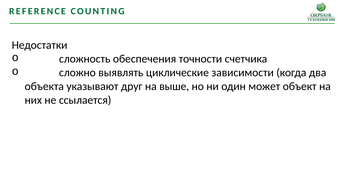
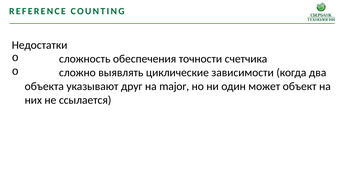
выше: выше -> major
